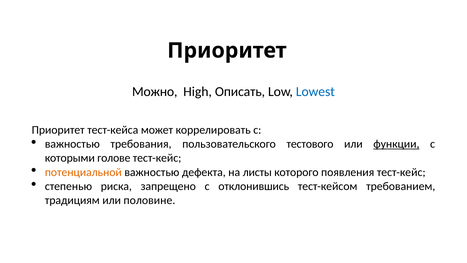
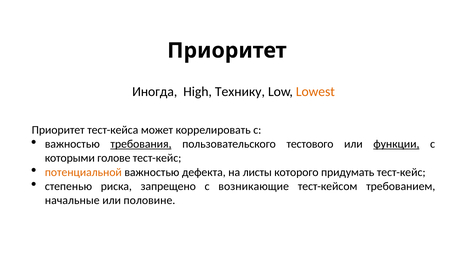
Можно: Можно -> Иногда
Описать: Описать -> Технику
Lowest colour: blue -> orange
требования underline: none -> present
появления: появления -> придумать
отклонившись: отклонившись -> возникающие
традициям: традициям -> начальные
